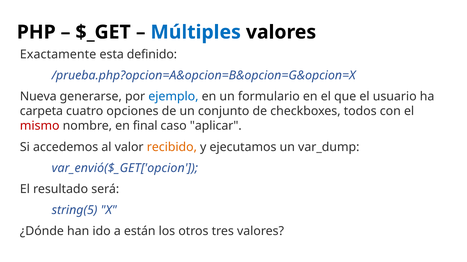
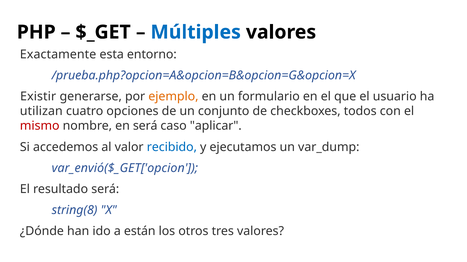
definido: definido -> entorno
Nueva: Nueva -> Existir
ejemplo colour: blue -> orange
carpeta: carpeta -> utilizan
en final: final -> será
recibido colour: orange -> blue
string(5: string(5 -> string(8
